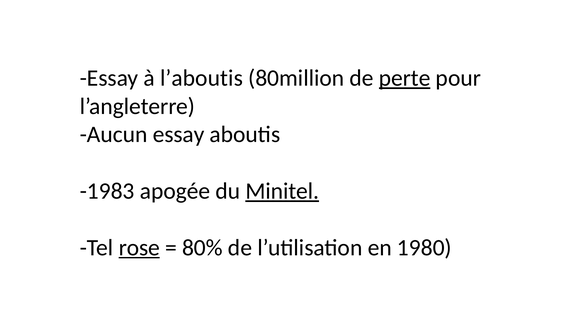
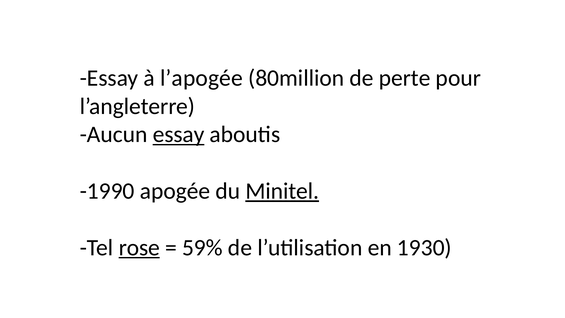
l’aboutis: l’aboutis -> l’apogée
perte underline: present -> none
essay at (179, 134) underline: none -> present
-1983: -1983 -> -1990
80%: 80% -> 59%
1980: 1980 -> 1930
